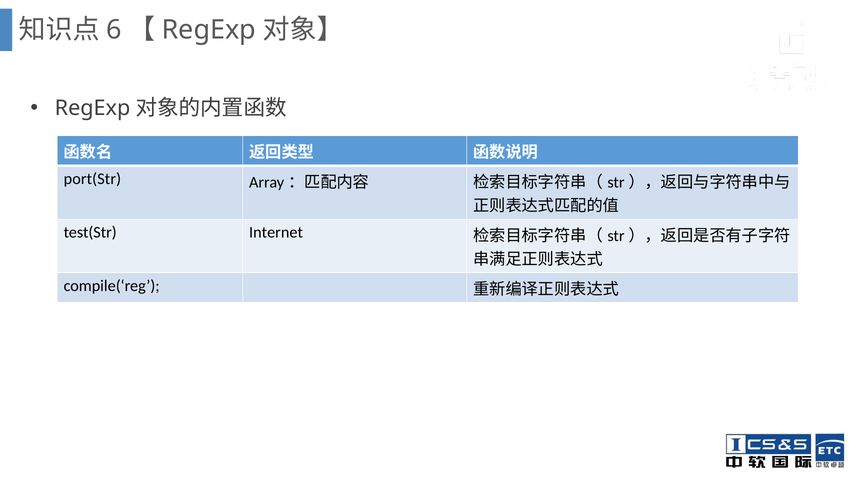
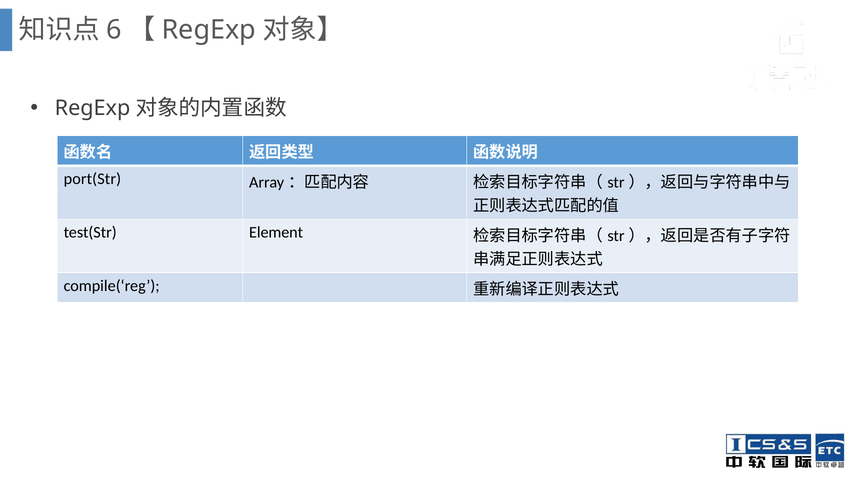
Internet: Internet -> Element
